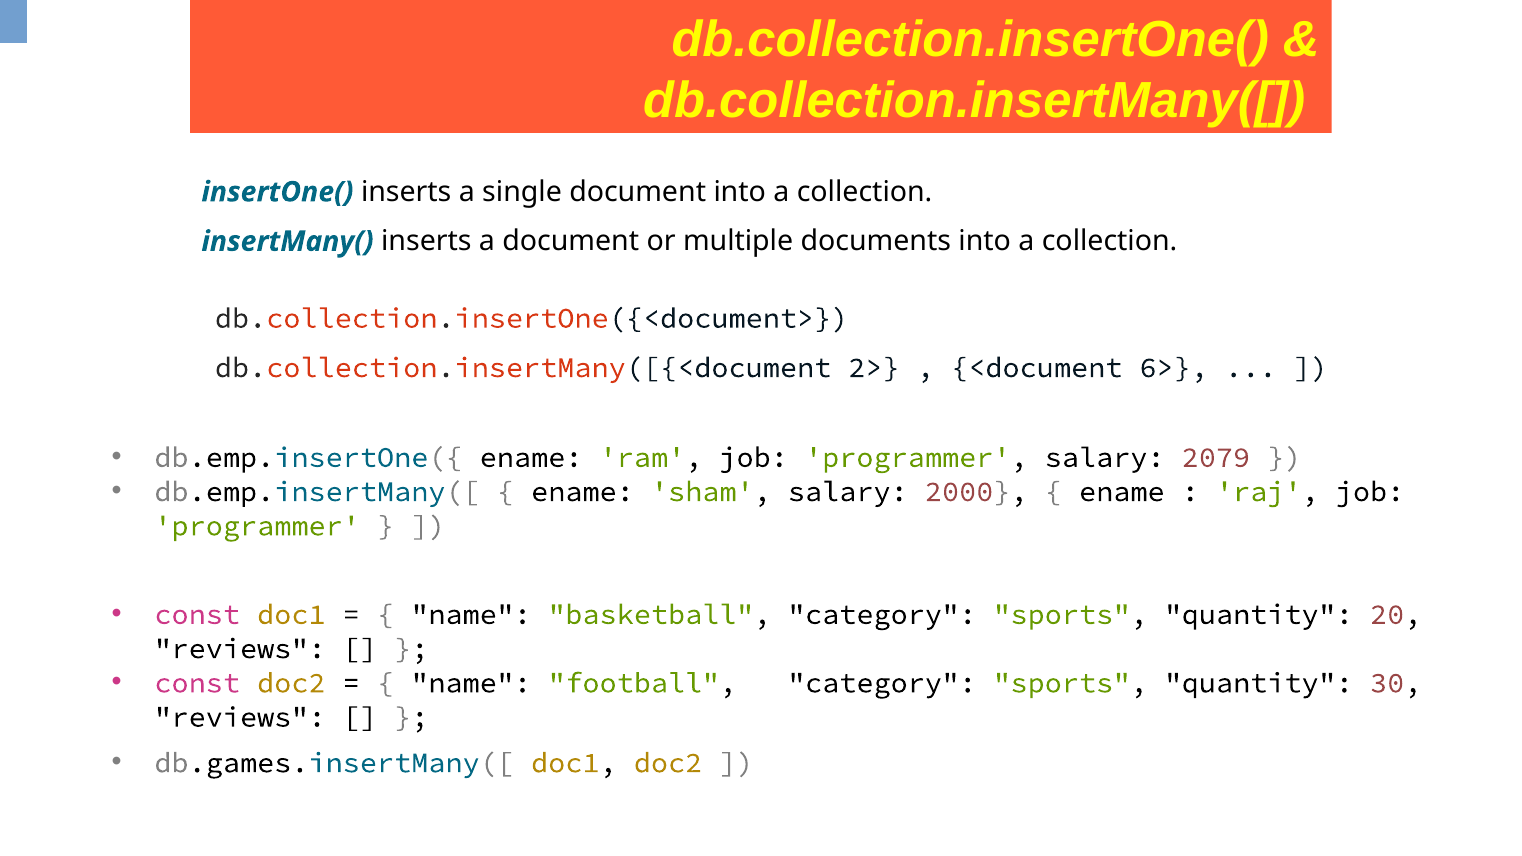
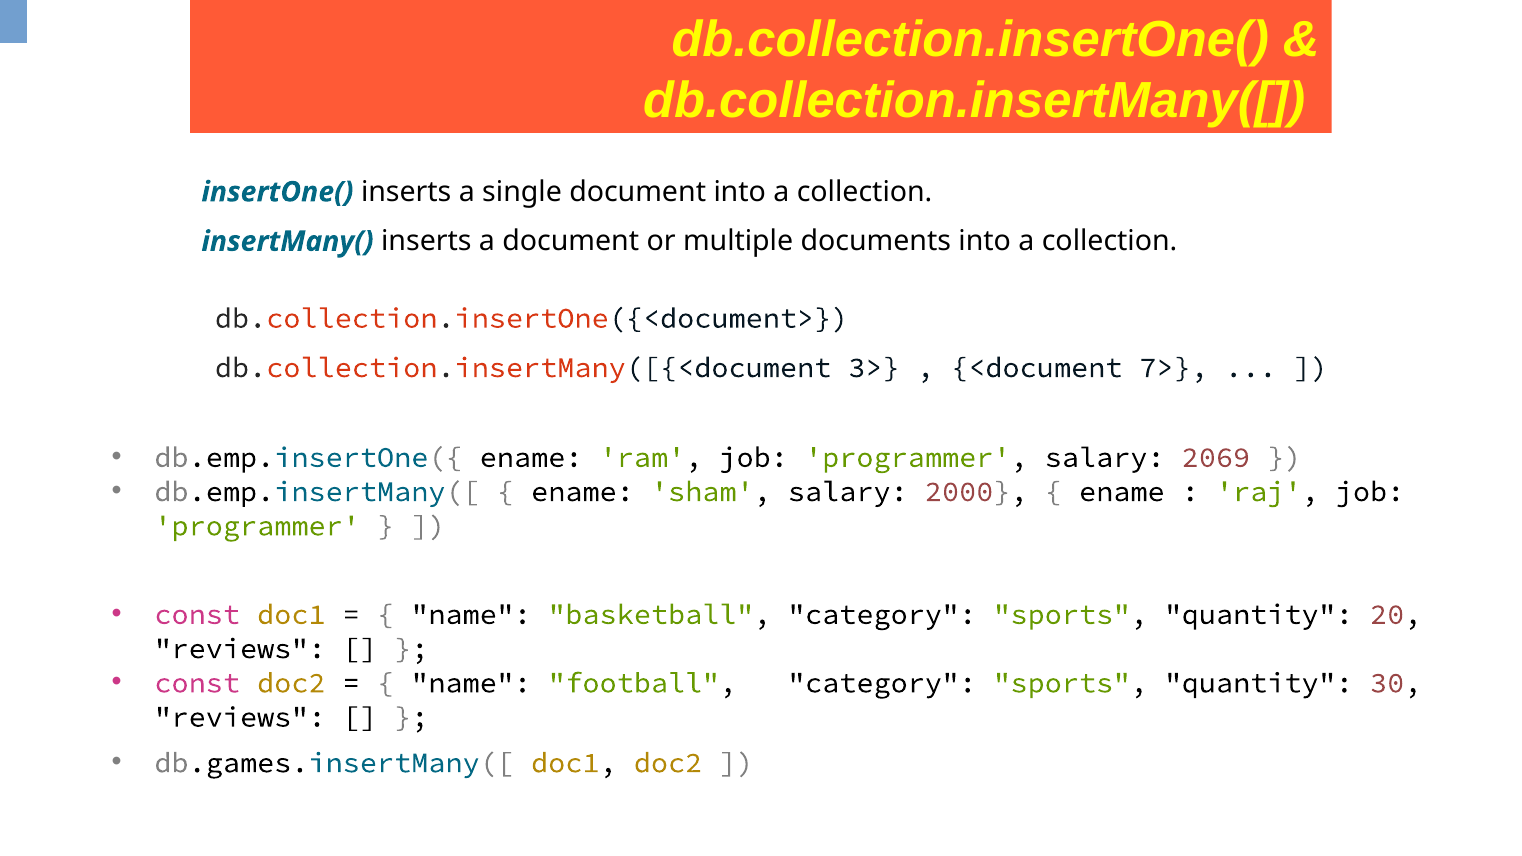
2>: 2> -> 3>
6>: 6> -> 7>
2079: 2079 -> 2069
